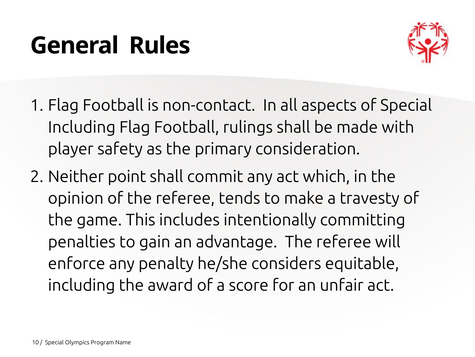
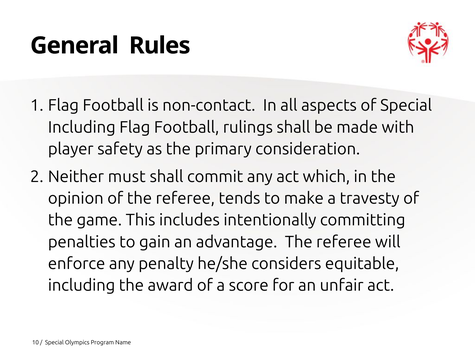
point: point -> must
